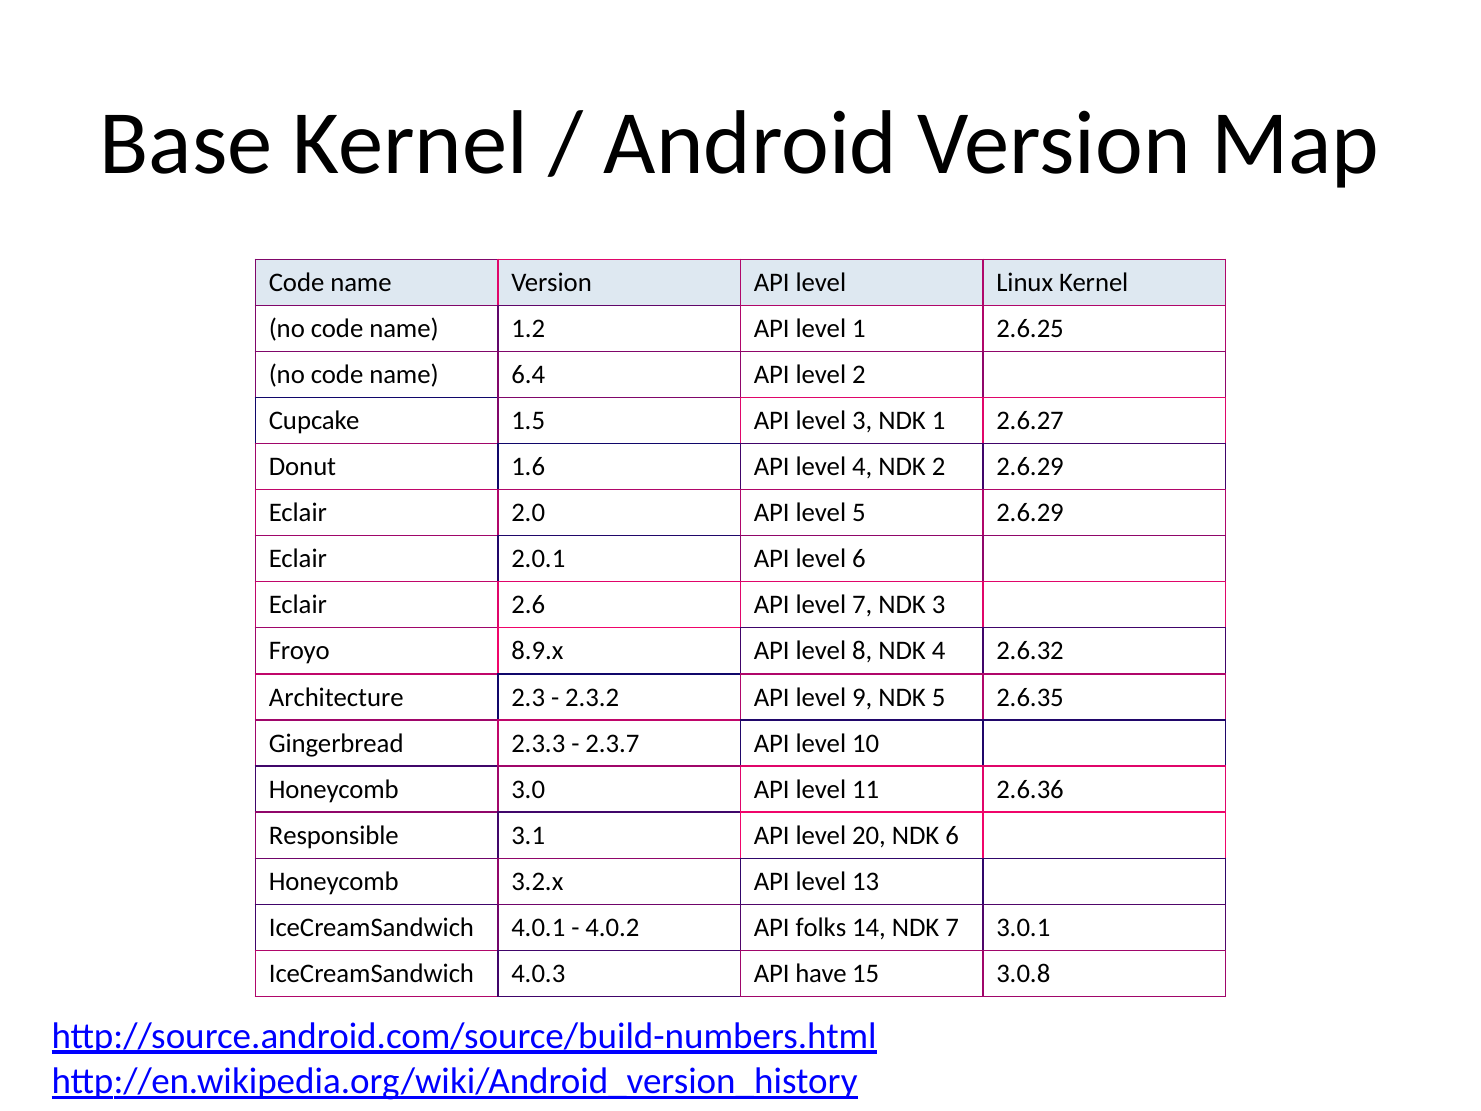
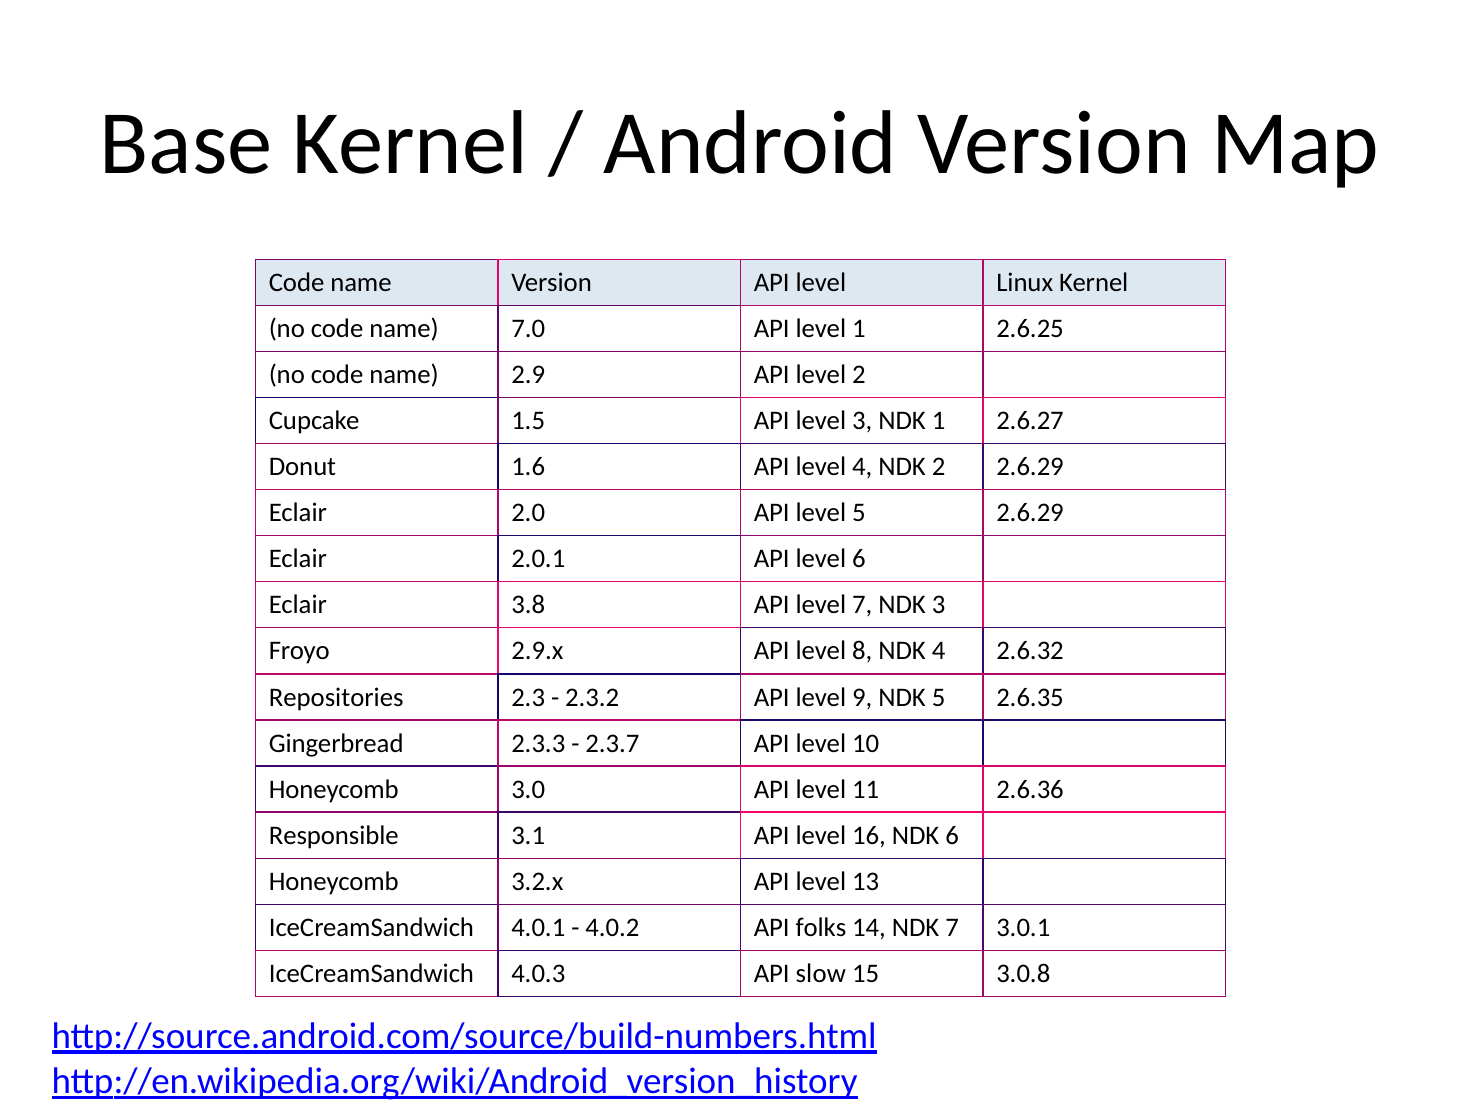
1.2: 1.2 -> 7.0
6.4: 6.4 -> 2.9
2.6: 2.6 -> 3.8
8.9.x: 8.9.x -> 2.9.x
Architecture: Architecture -> Repositories
20: 20 -> 16
have: have -> slow
